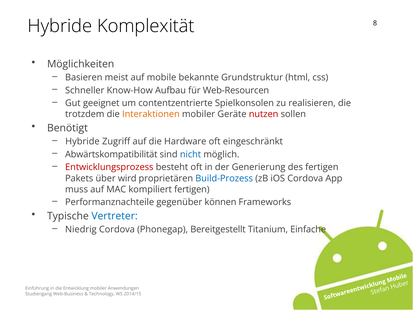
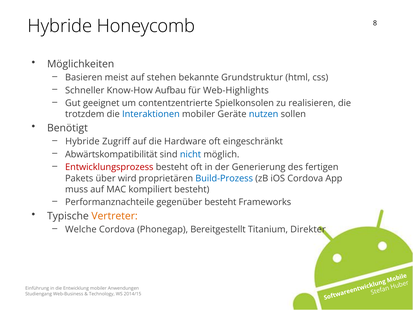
Komplexität: Komplexität -> Honeycomb
auf mobile: mobile -> stehen
Web-Resourcen: Web-Resourcen -> Web-Highlights
Interaktionen colour: orange -> blue
nutzen colour: red -> blue
kompiliert fertigen: fertigen -> besteht
gegenüber können: können -> besteht
Vertreter colour: blue -> orange
Niedrig: Niedrig -> Welche
Einfache: Einfache -> Direkter
